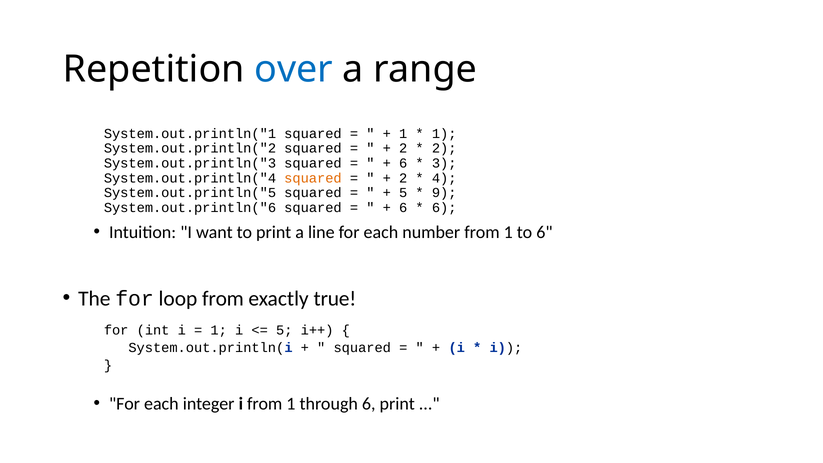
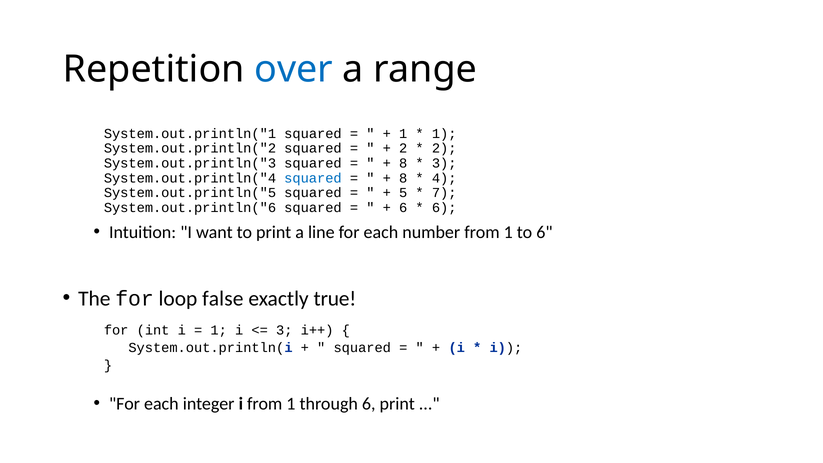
6 at (403, 163): 6 -> 8
squared at (313, 178) colour: orange -> blue
2 at (403, 178): 2 -> 8
9: 9 -> 7
loop from: from -> false
5 at (284, 330): 5 -> 3
